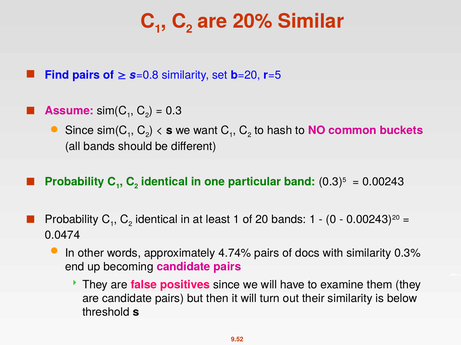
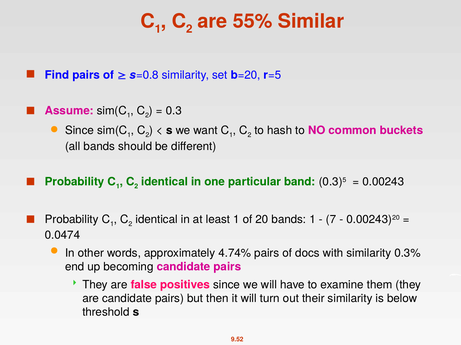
20%: 20% -> 55%
0: 0 -> 7
